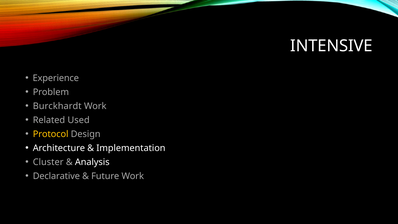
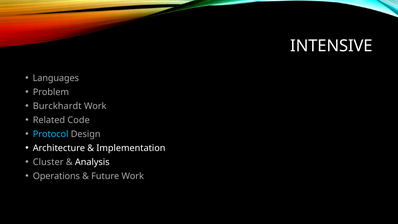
Experience: Experience -> Languages
Used: Used -> Code
Protocol colour: yellow -> light blue
Declarative: Declarative -> Operations
